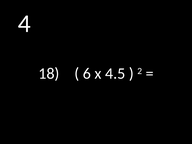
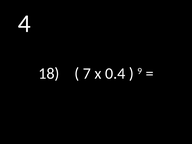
6: 6 -> 7
4.5: 4.5 -> 0.4
2: 2 -> 9
